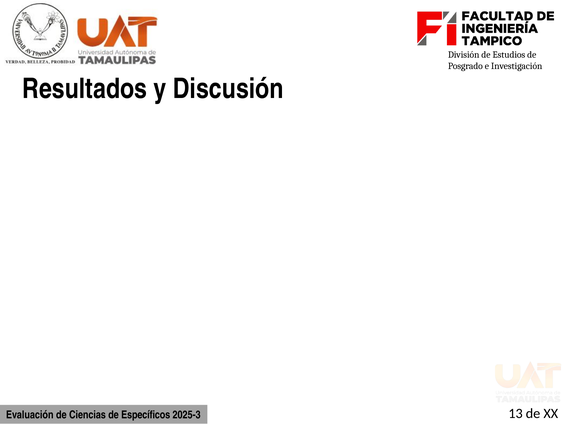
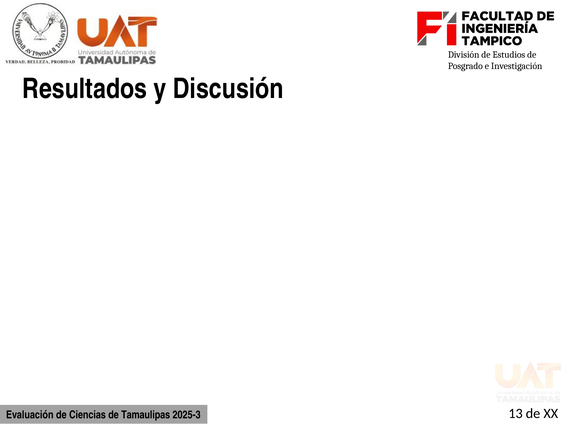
Específicos: Específicos -> Tamaulipas
